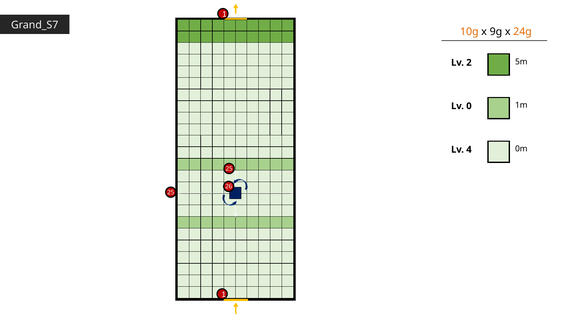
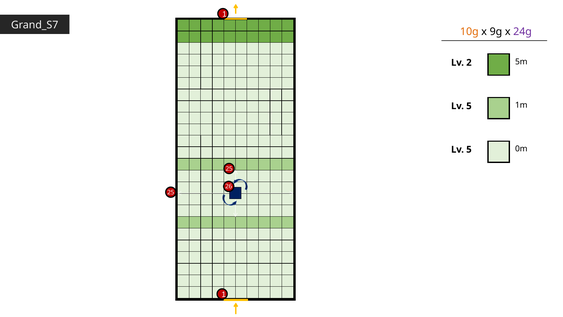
24g colour: orange -> purple
0 at (469, 106): 0 -> 5
4 at (469, 149): 4 -> 5
